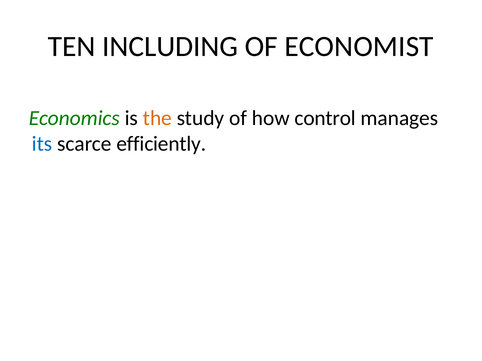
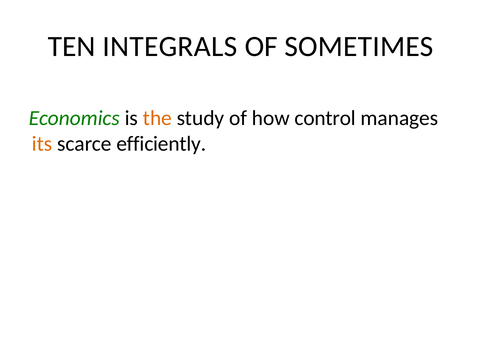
INCLUDING: INCLUDING -> INTEGRALS
ECONOMIST: ECONOMIST -> SOMETIMES
its colour: blue -> orange
